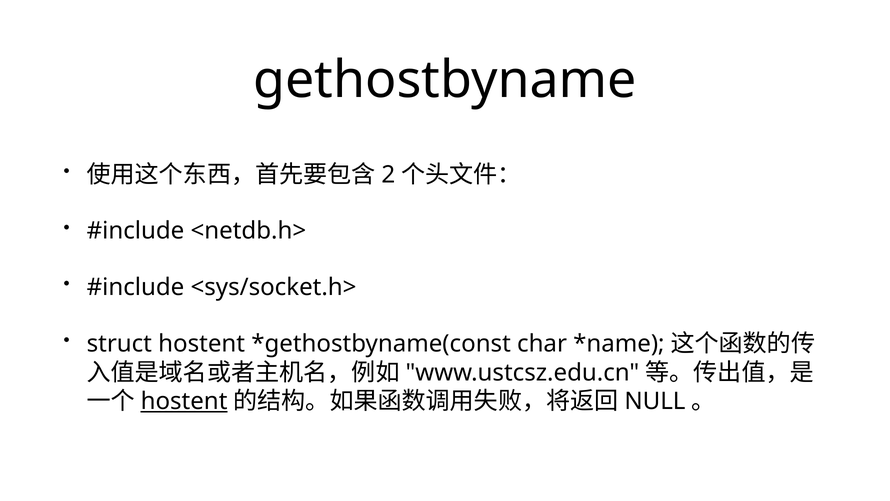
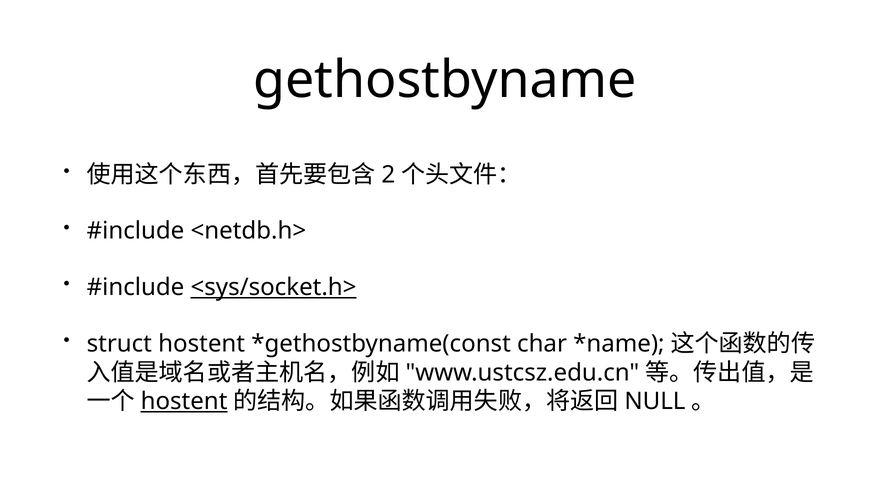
<sys/socket.h> underline: none -> present
